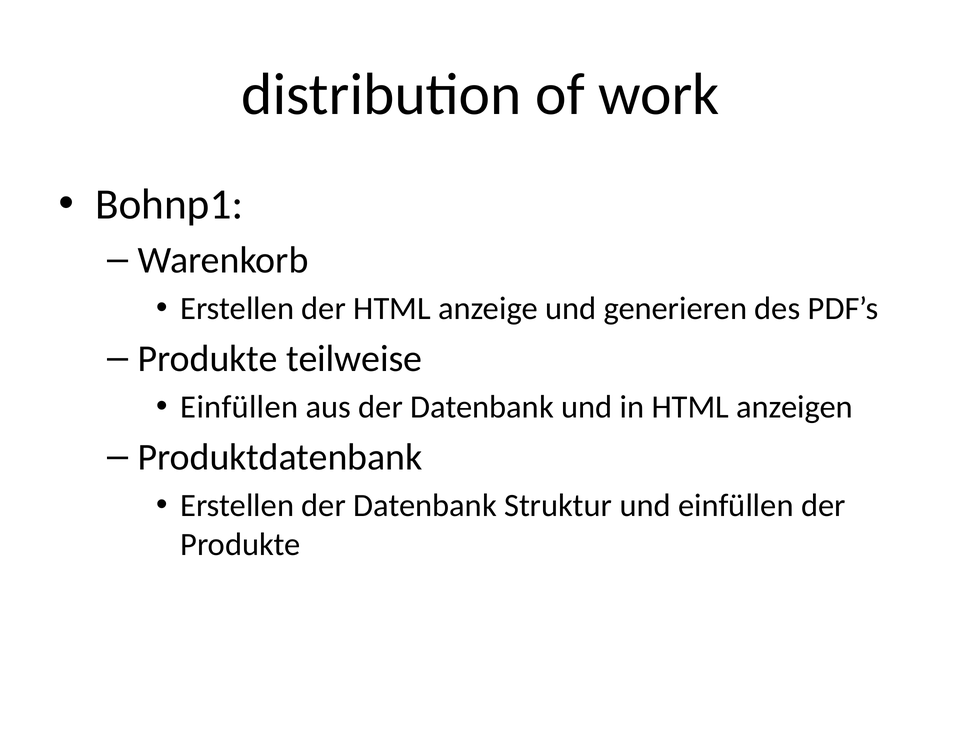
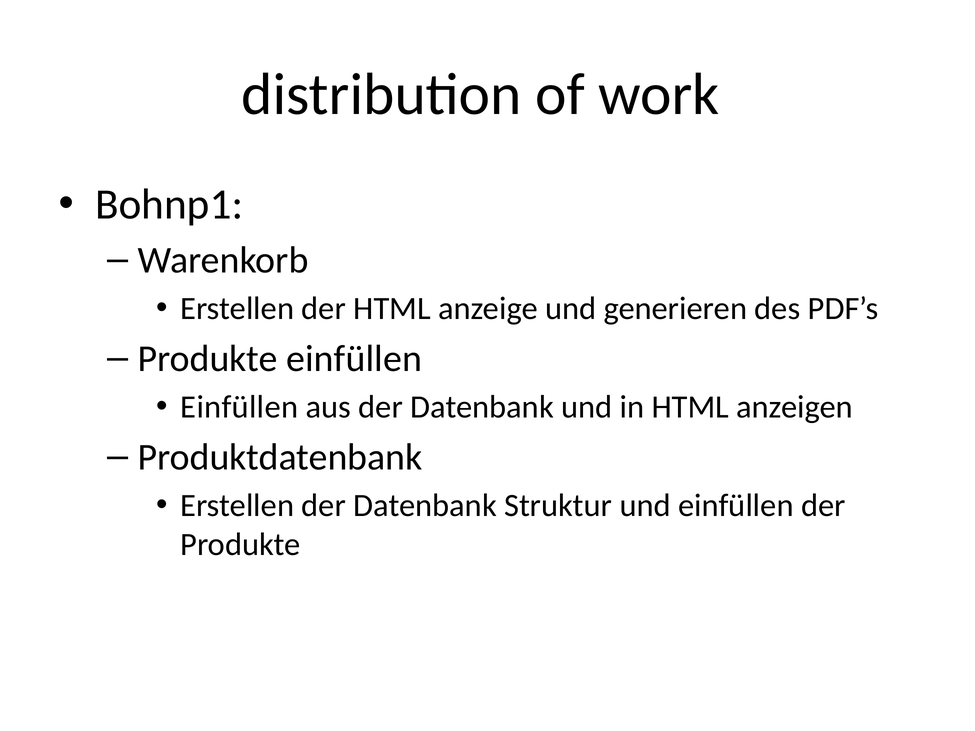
Produkte teilweise: teilweise -> einfüllen
